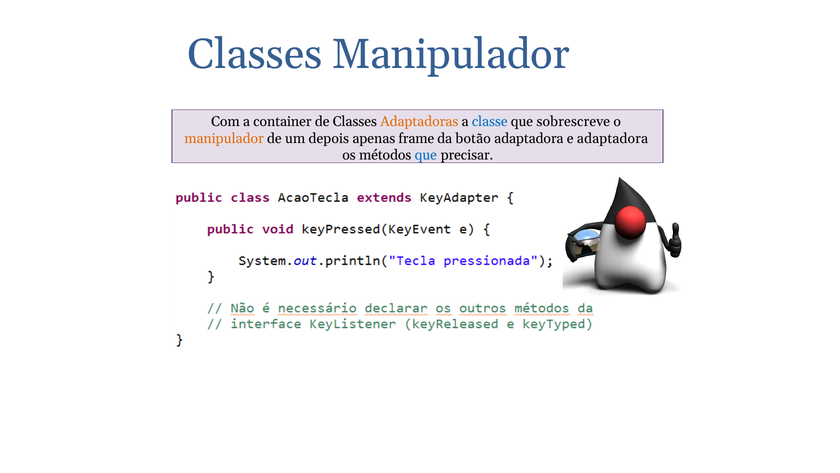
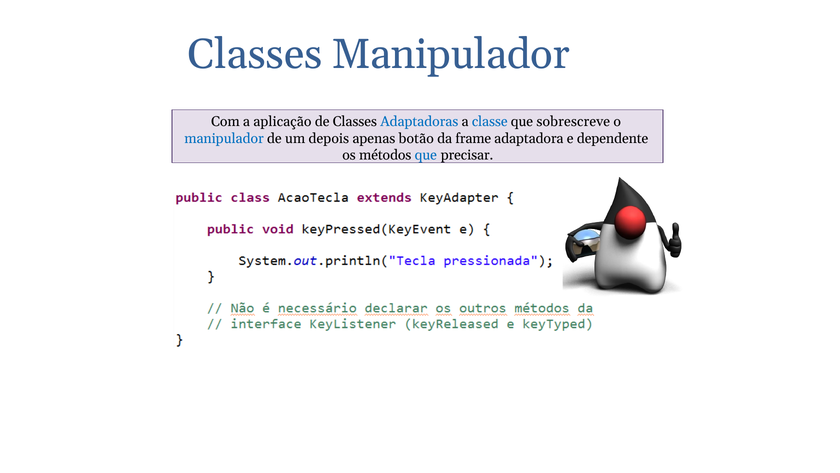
container: container -> aplicação
Adaptadoras colour: orange -> blue
manipulador at (224, 138) colour: orange -> blue
frame: frame -> botão
botão: botão -> frame
e adaptadora: adaptadora -> dependente
